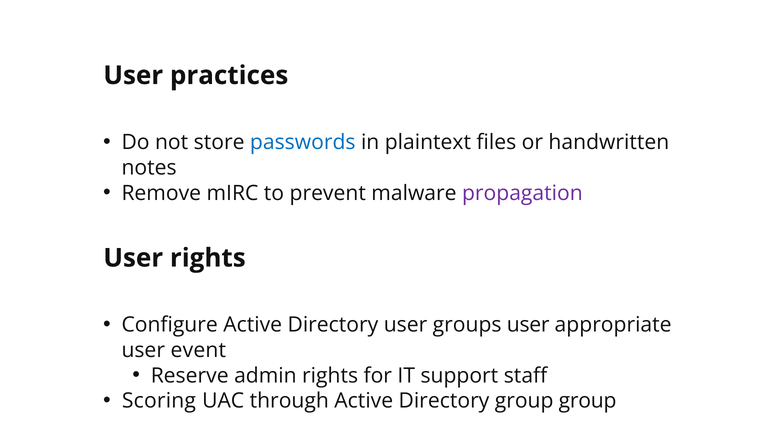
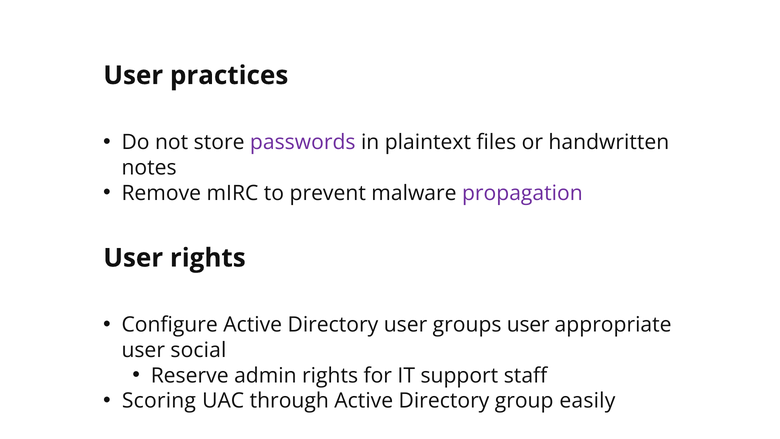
passwords colour: blue -> purple
event: event -> social
group group: group -> easily
